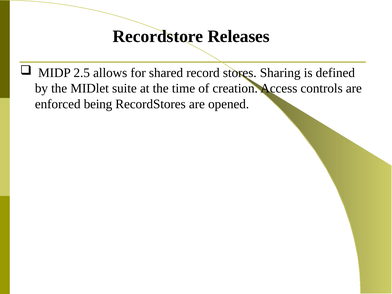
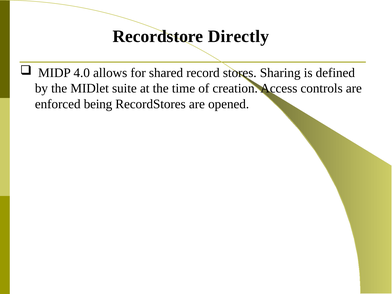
Releases: Releases -> Directly
2.5: 2.5 -> 4.0
